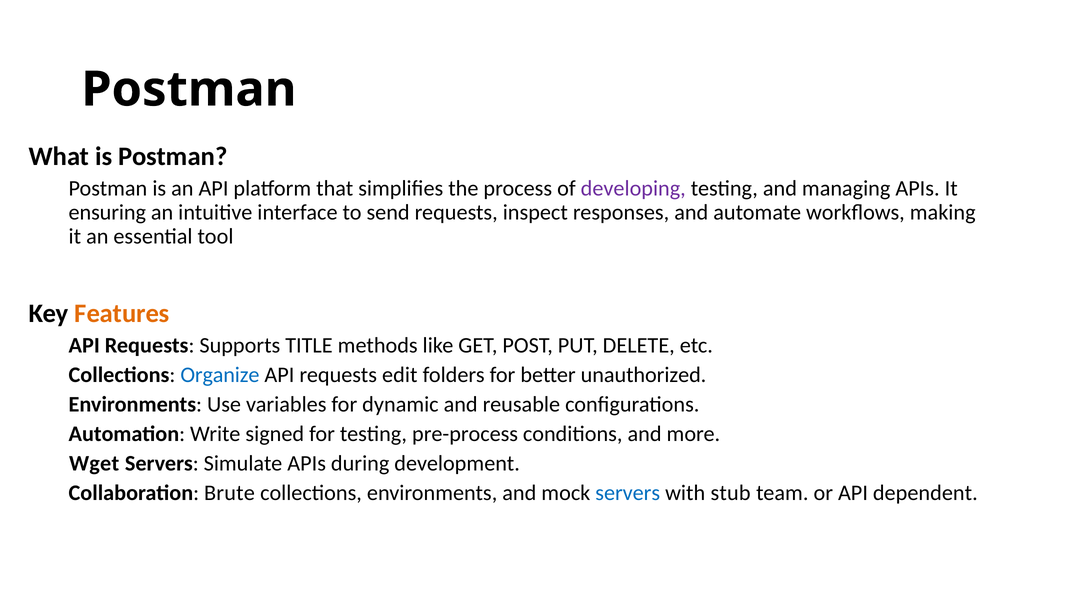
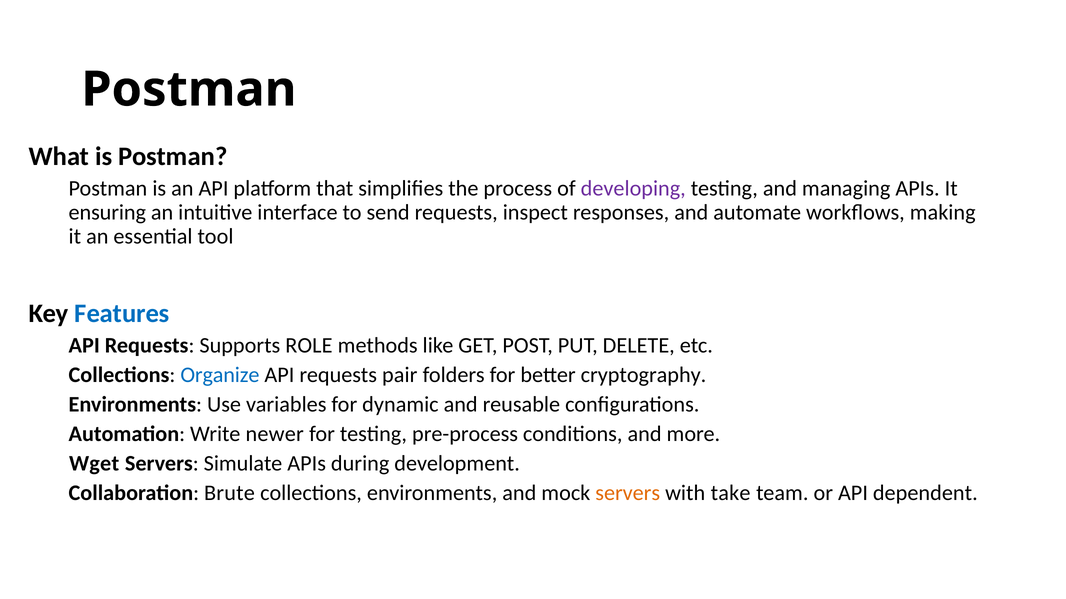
Features colour: orange -> blue
TITLE: TITLE -> ROLE
edit: edit -> pair
unauthorized: unauthorized -> cryptography
signed: signed -> newer
servers at (628, 494) colour: blue -> orange
stub: stub -> take
